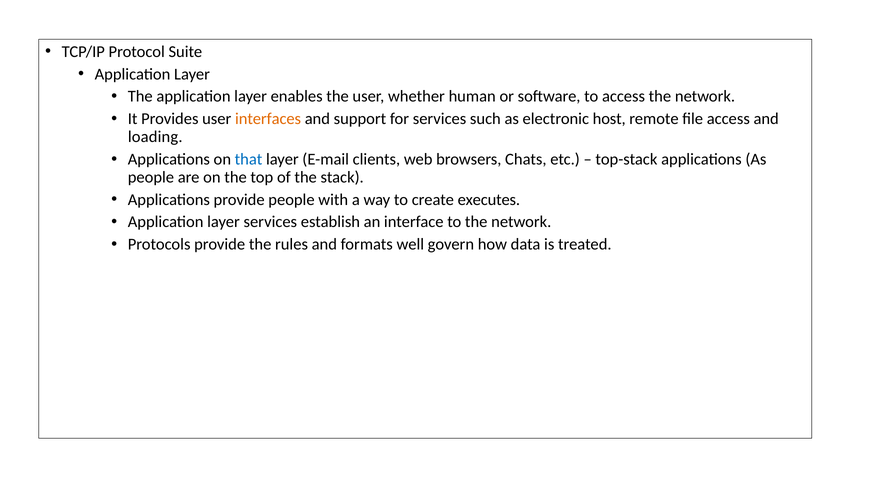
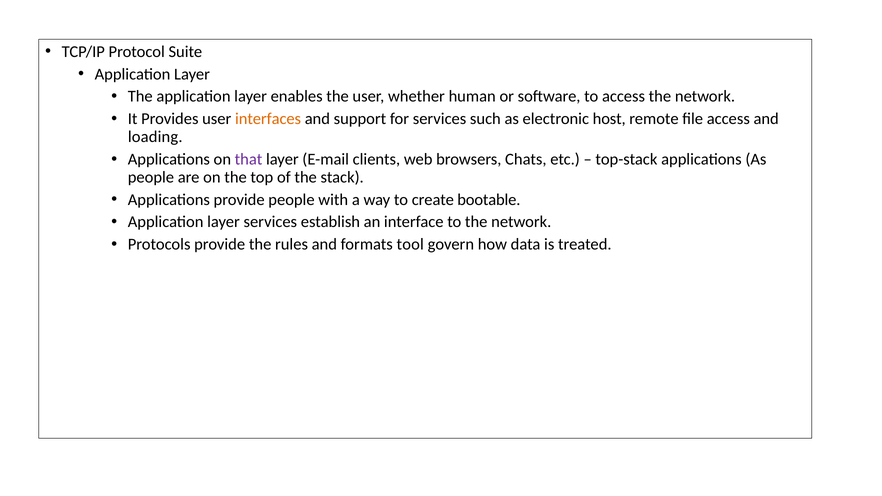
that colour: blue -> purple
executes: executes -> bootable
well: well -> tool
